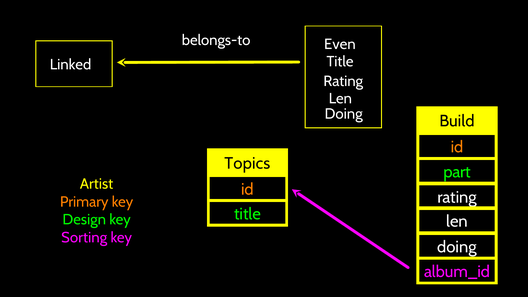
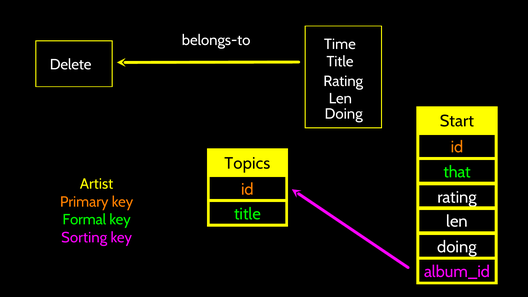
Even: Even -> Time
Linked: Linked -> Delete
Build: Build -> Start
part: part -> that
Design: Design -> Formal
